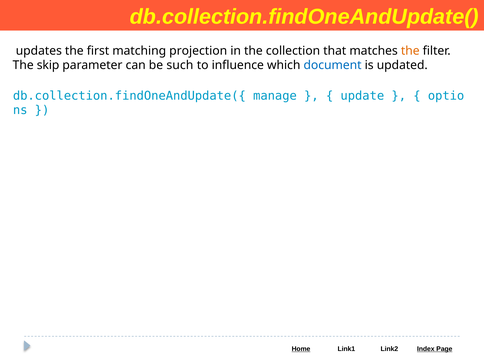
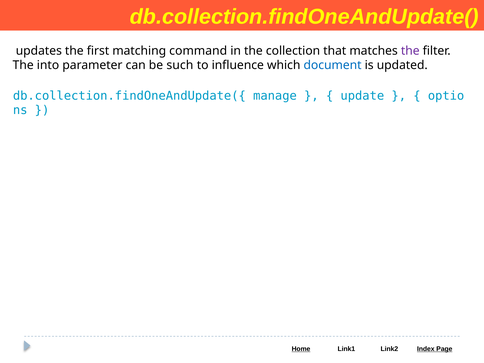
projection: projection -> command
the at (410, 51) colour: orange -> purple
skip: skip -> into
